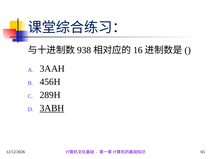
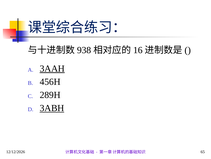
3AAH underline: none -> present
